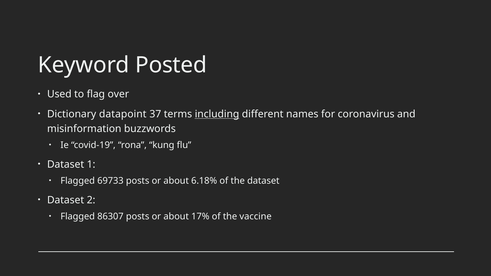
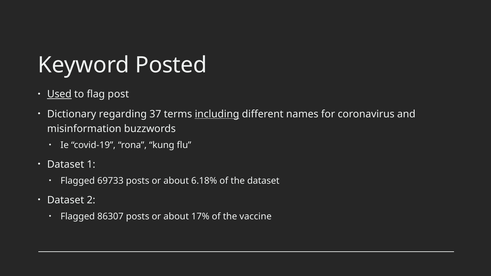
Used underline: none -> present
over: over -> post
datapoint: datapoint -> regarding
